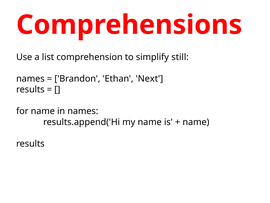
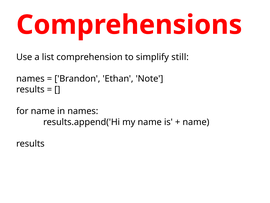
Next: Next -> Note
